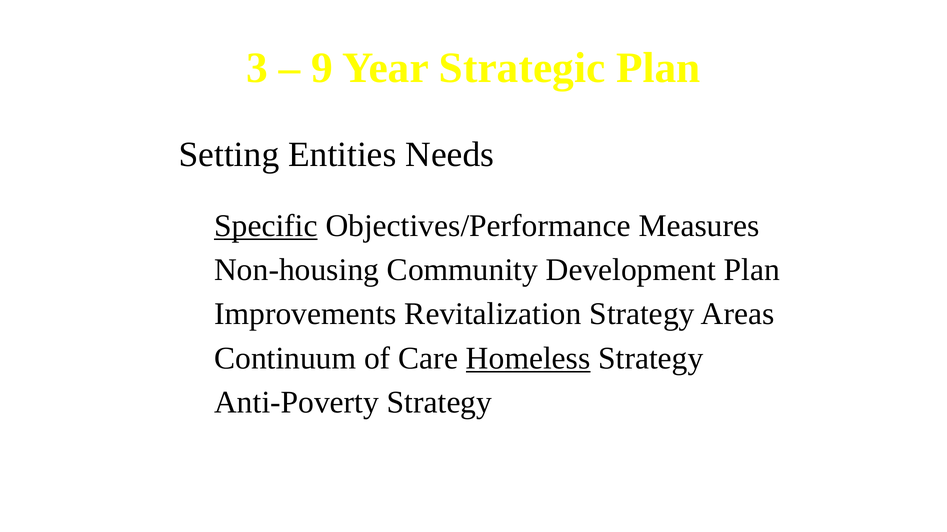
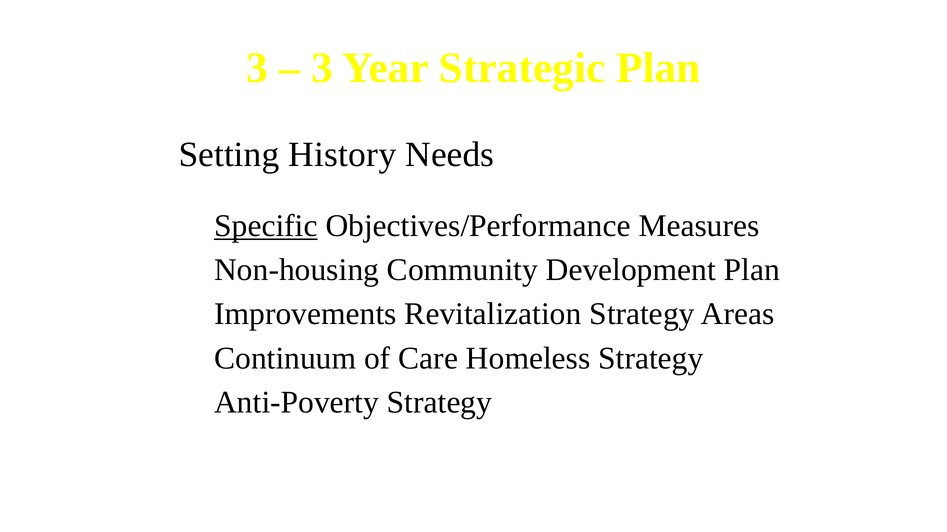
9 at (322, 68): 9 -> 3
Entities: Entities -> History
Homeless underline: present -> none
